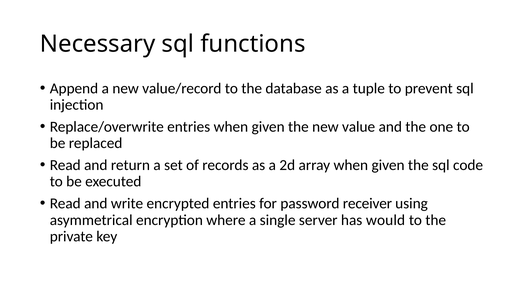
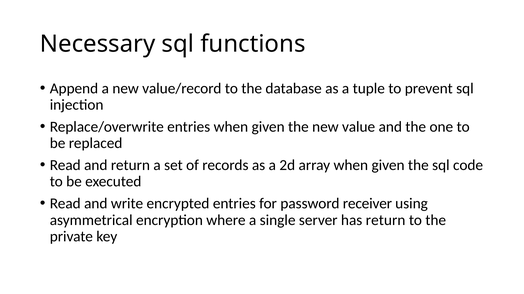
has would: would -> return
